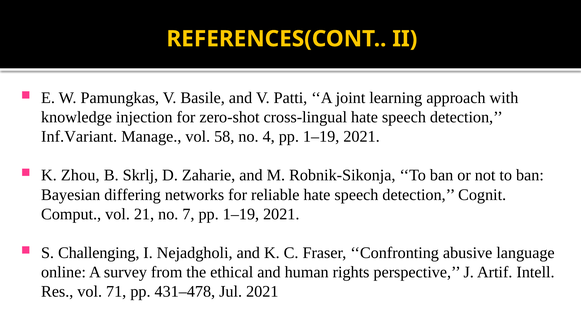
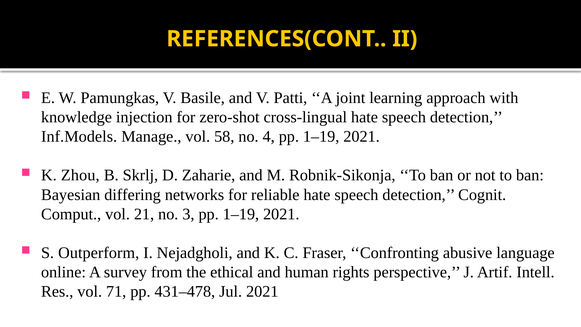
Inf.Variant: Inf.Variant -> Inf.Models
7: 7 -> 3
Challenging: Challenging -> Outperform
